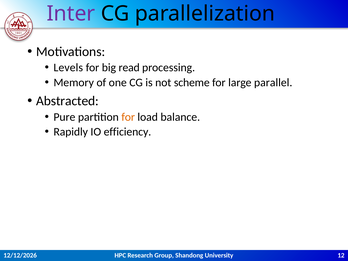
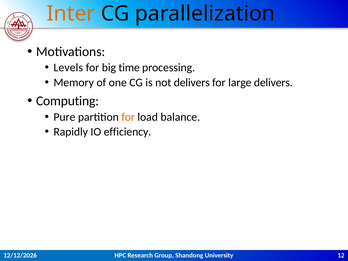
Inter colour: purple -> orange
read: read -> time
not scheme: scheme -> delivers
large parallel: parallel -> delivers
Abstracted: Abstracted -> Computing
